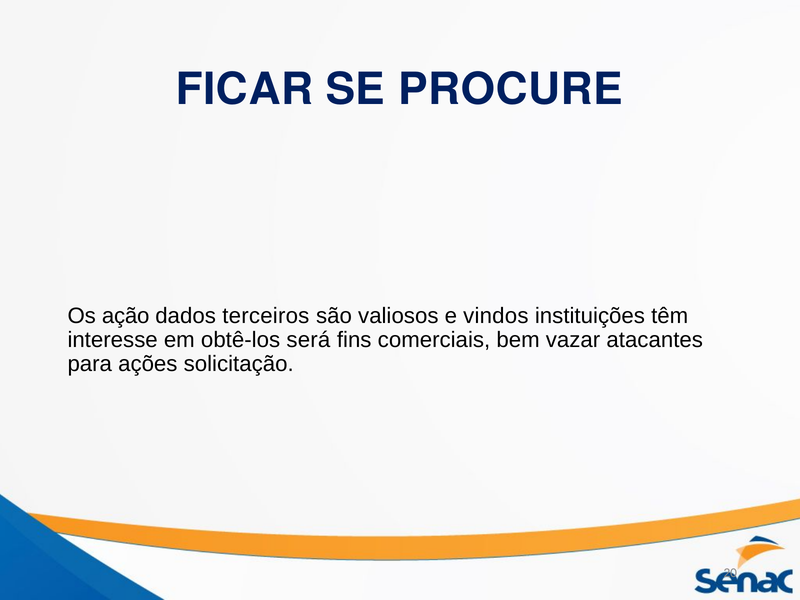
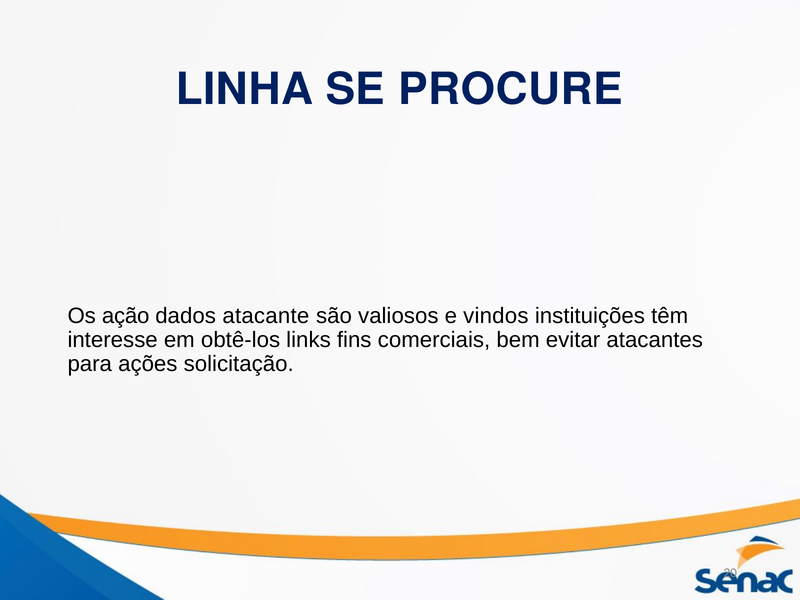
FICAR: FICAR -> LINHA
terceiros: terceiros -> atacante
será: será -> links
vazar: vazar -> evitar
